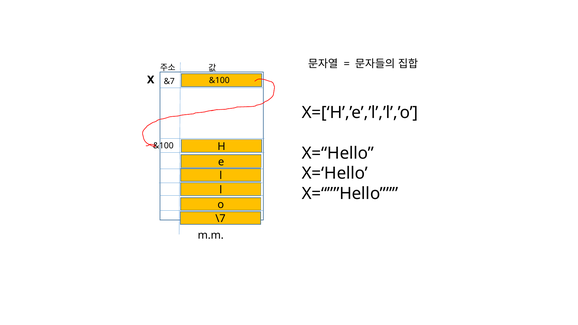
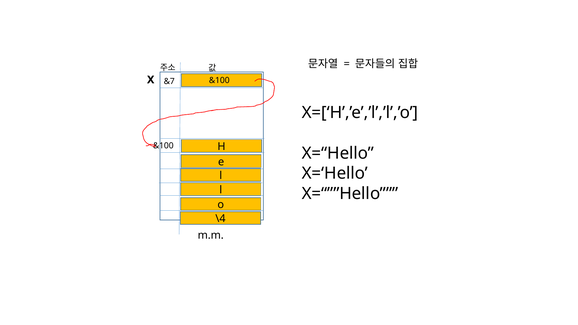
\7: \7 -> \4
